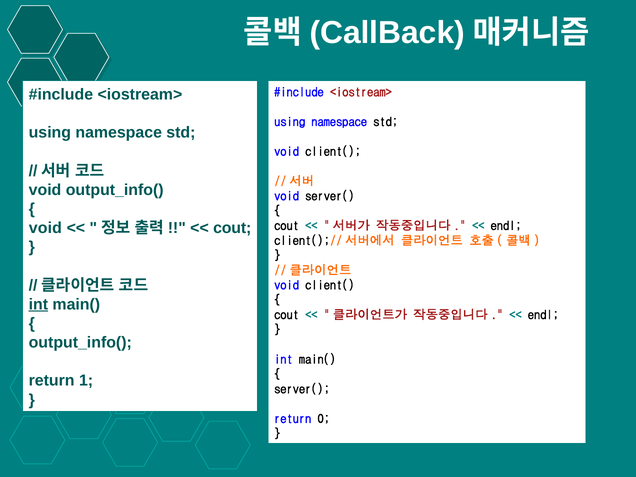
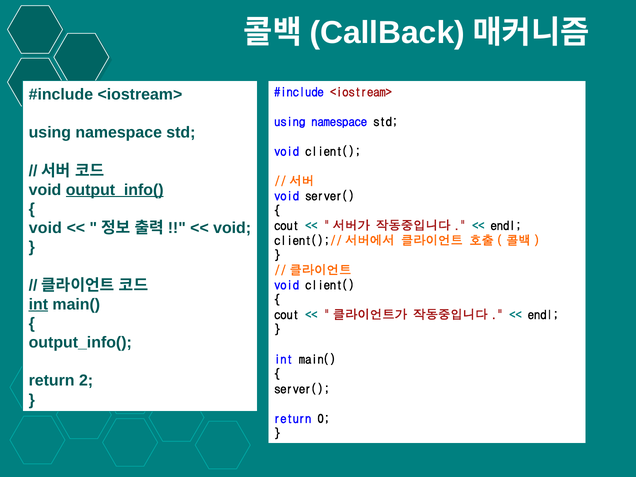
output_info( at (115, 190) underline: none -> present
cout at (232, 228): cout -> void
1: 1 -> 2
